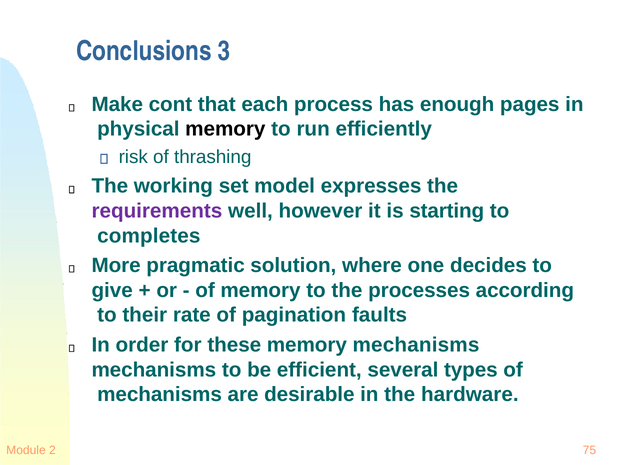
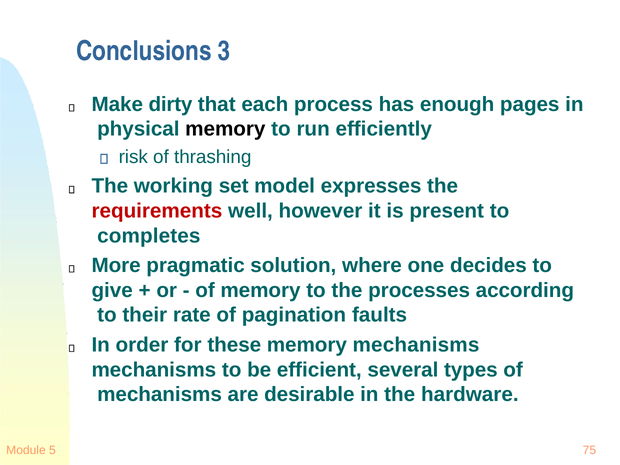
cont: cont -> dirty
requirements colour: purple -> red
starting: starting -> present
2: 2 -> 5
